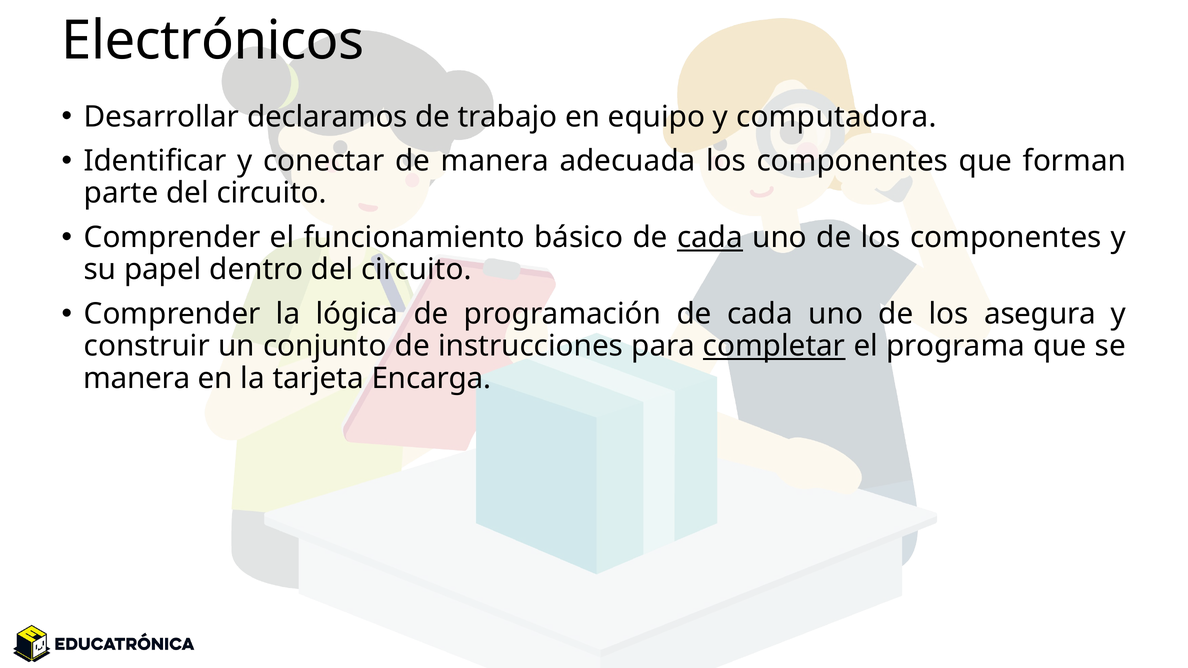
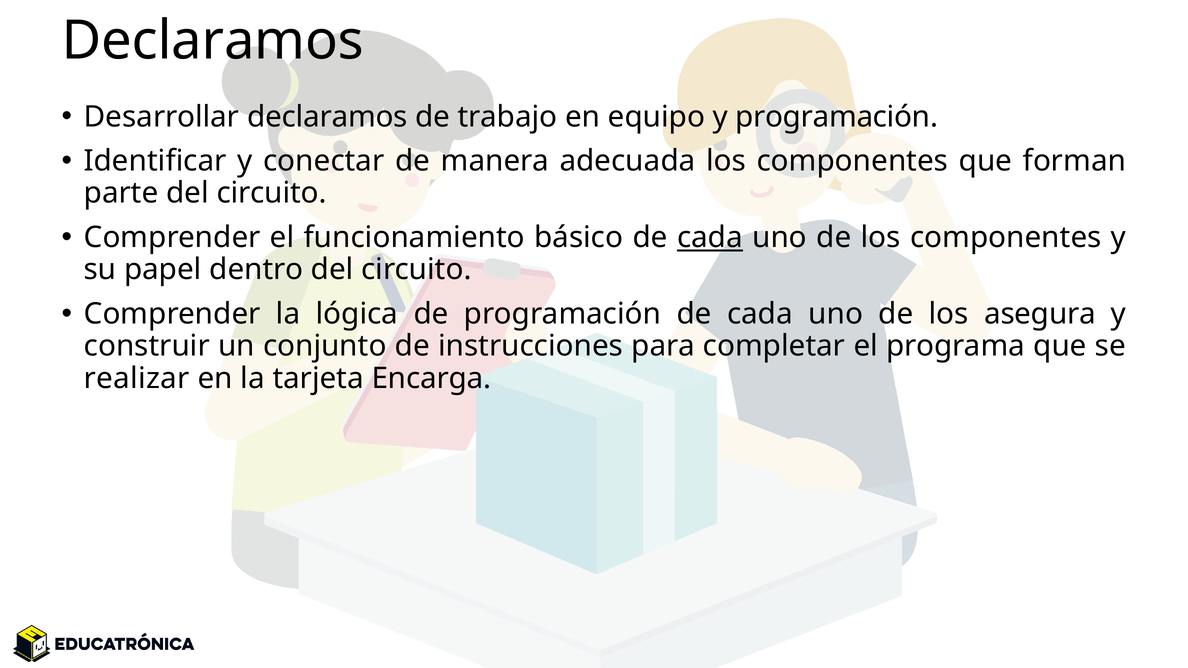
Electrónicos at (213, 41): Electrónicos -> Declaramos
y computadora: computadora -> programación
completar underline: present -> none
manera at (137, 378): manera -> realizar
